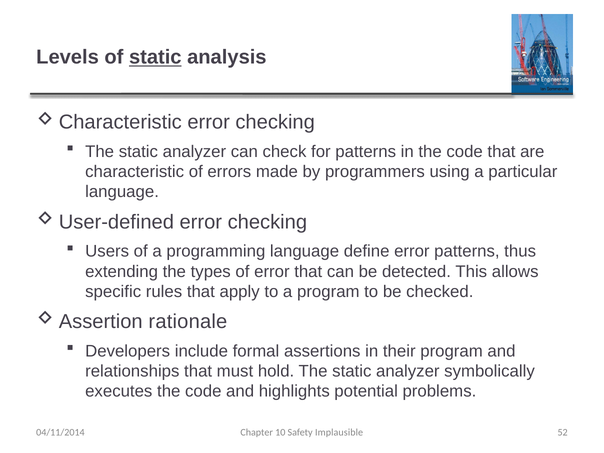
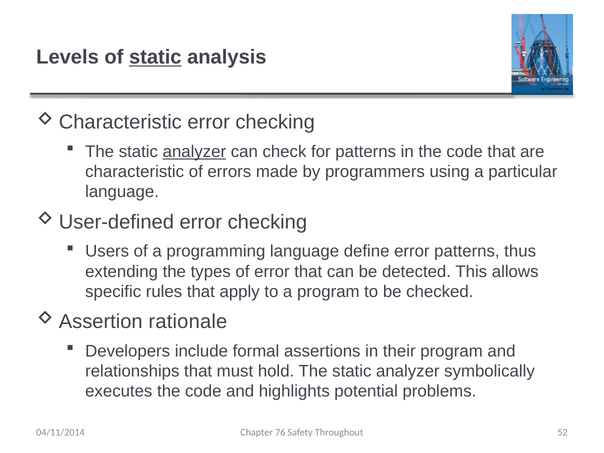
analyzer at (194, 152) underline: none -> present
10: 10 -> 76
Implausible: Implausible -> Throughout
